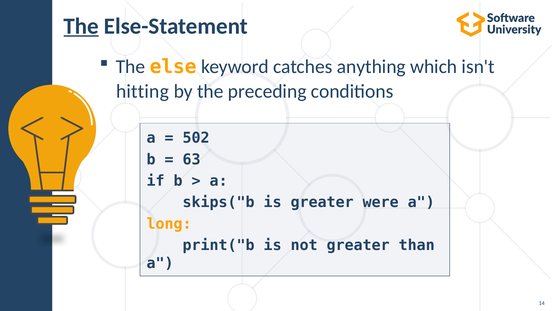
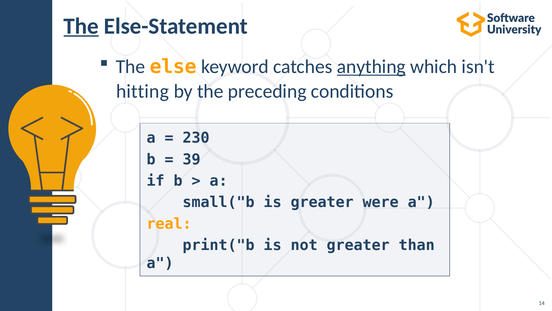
anything underline: none -> present
502: 502 -> 230
63: 63 -> 39
skips("b: skips("b -> small("b
long: long -> real
